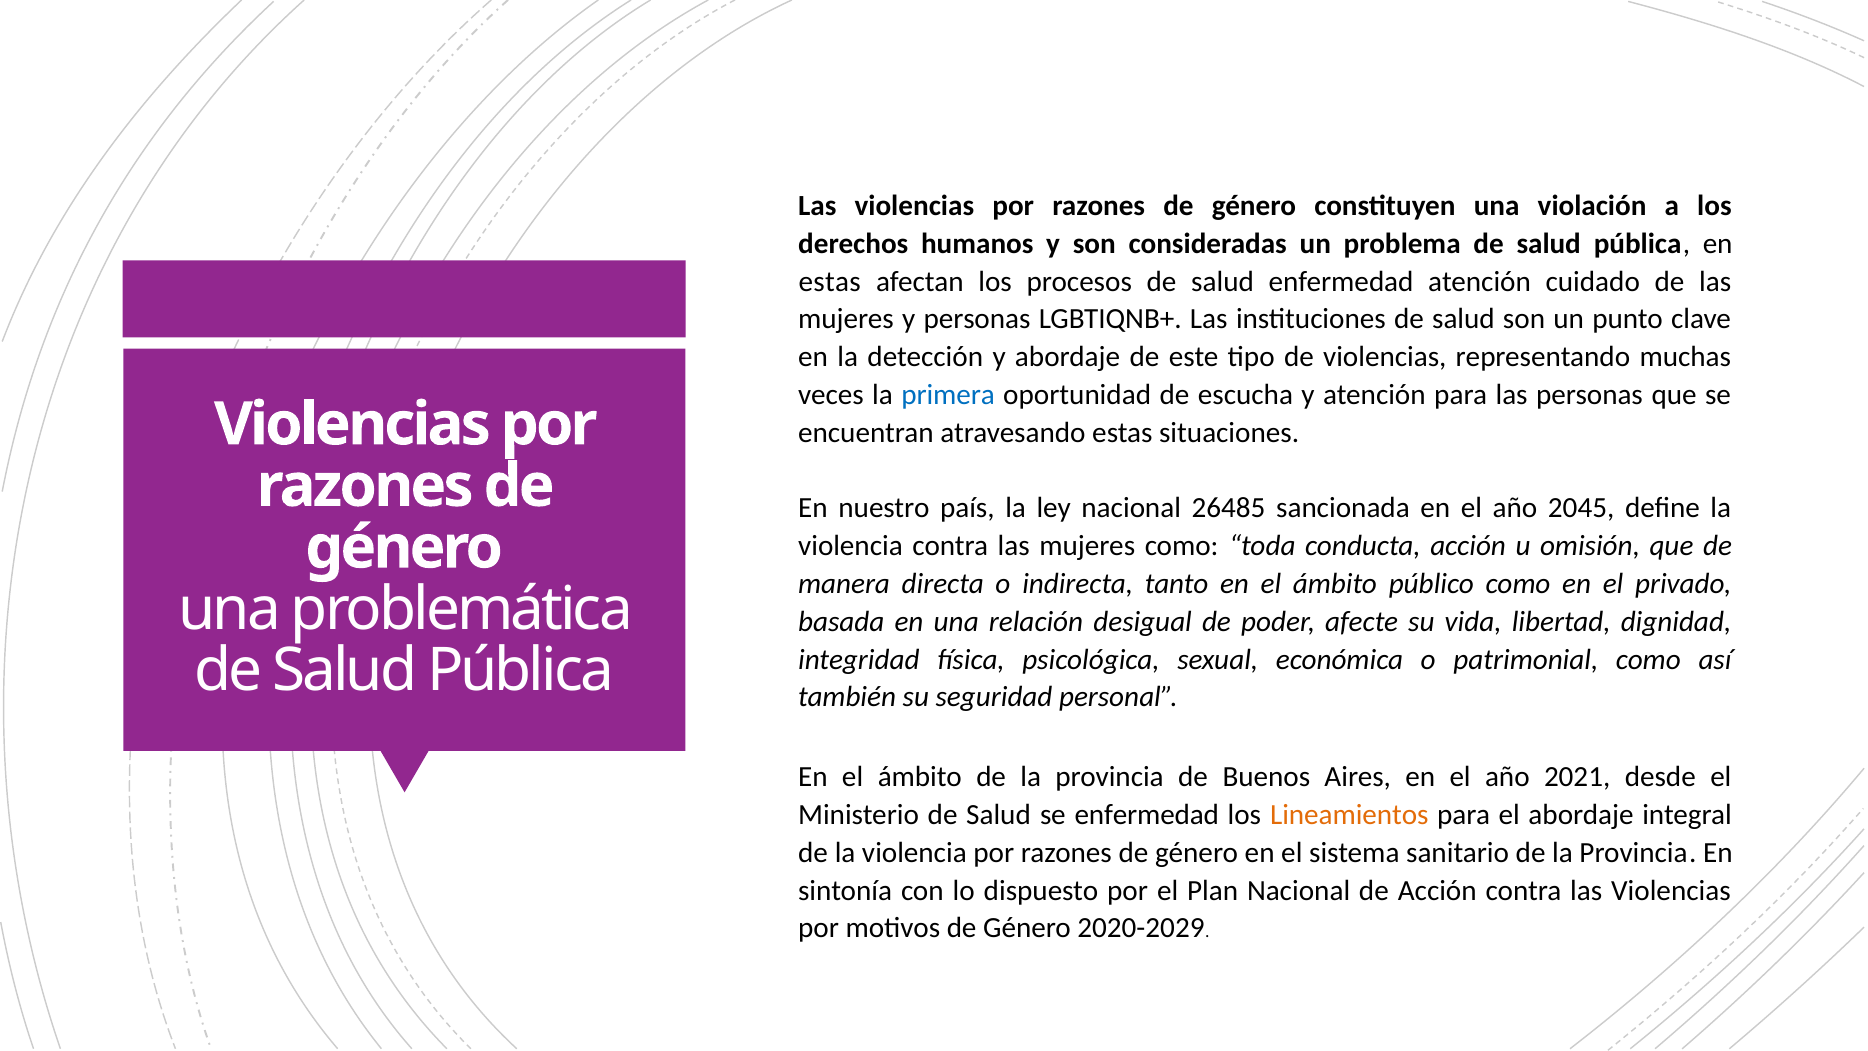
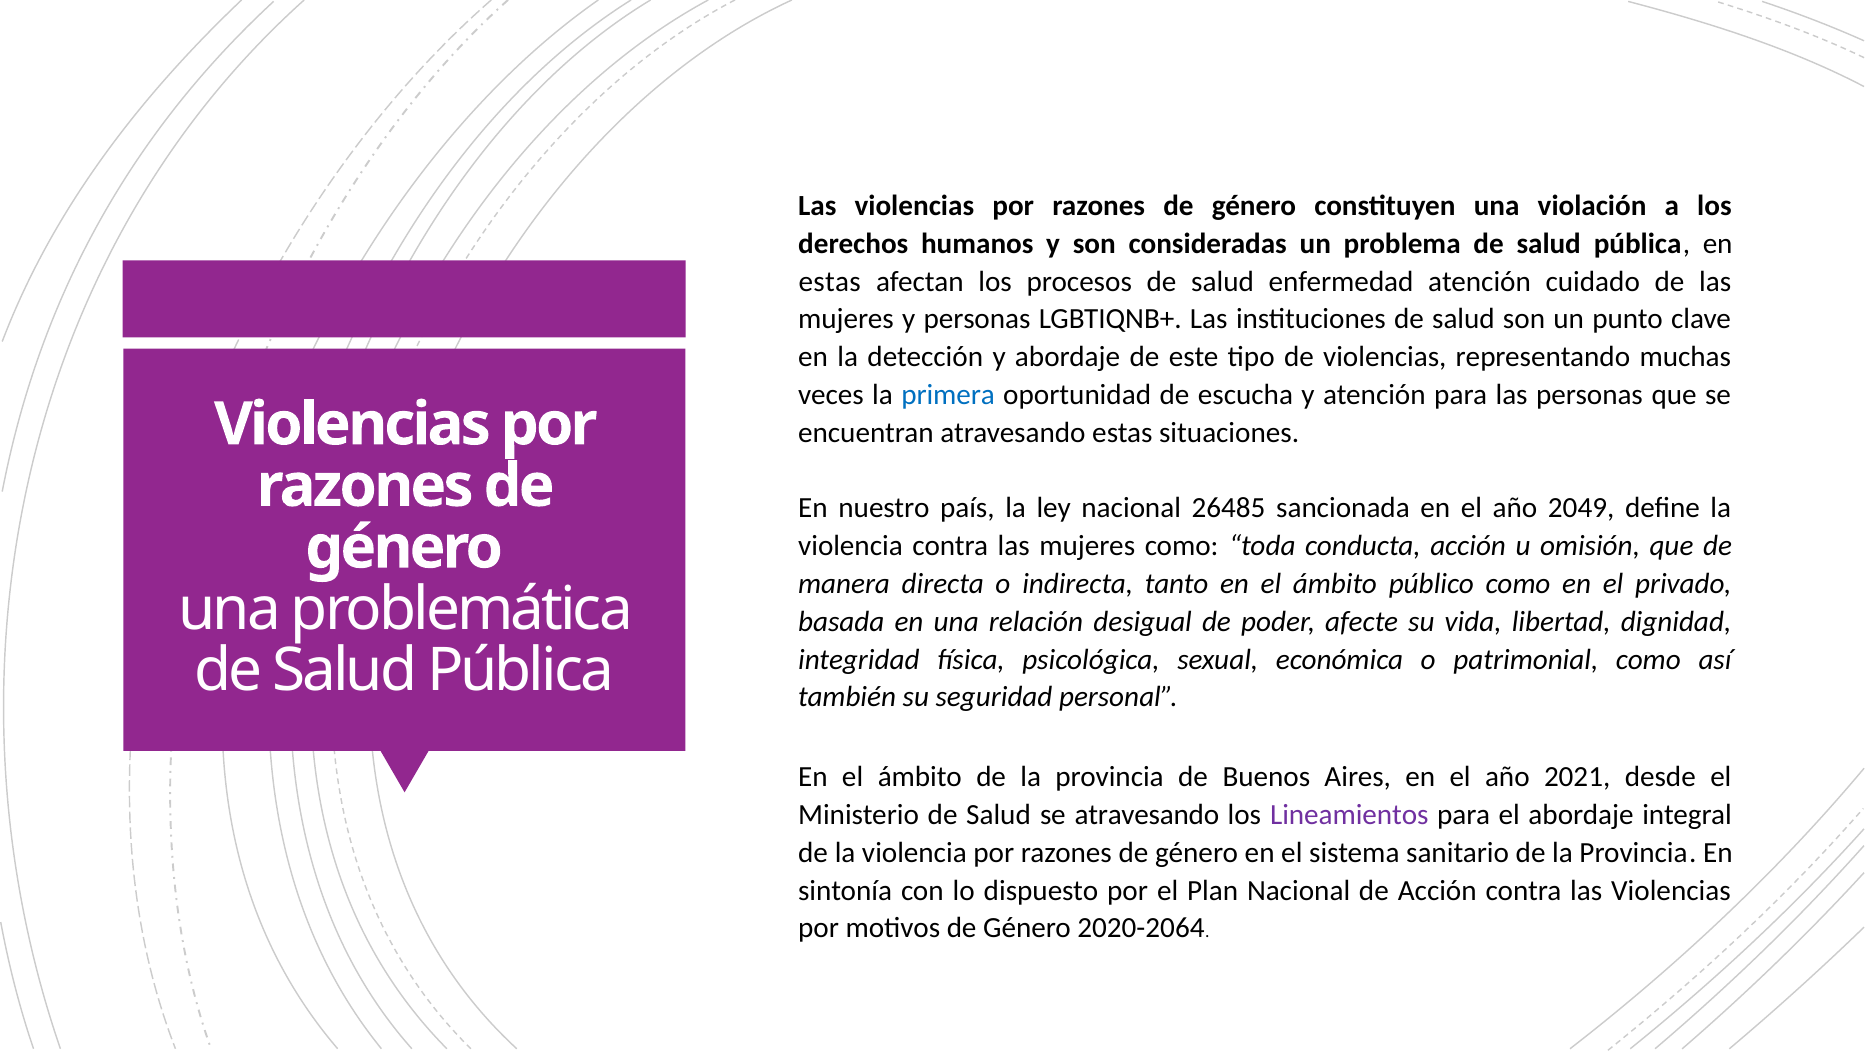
2045: 2045 -> 2049
se enfermedad: enfermedad -> atravesando
Lineamientos colour: orange -> purple
2020-2029: 2020-2029 -> 2020-2064
